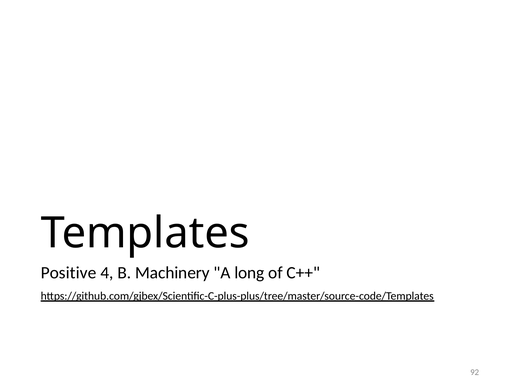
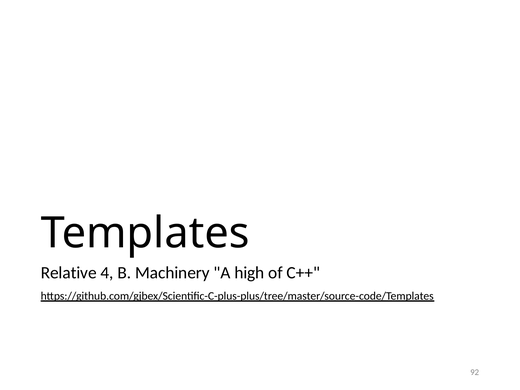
Positive: Positive -> Relative
long: long -> high
